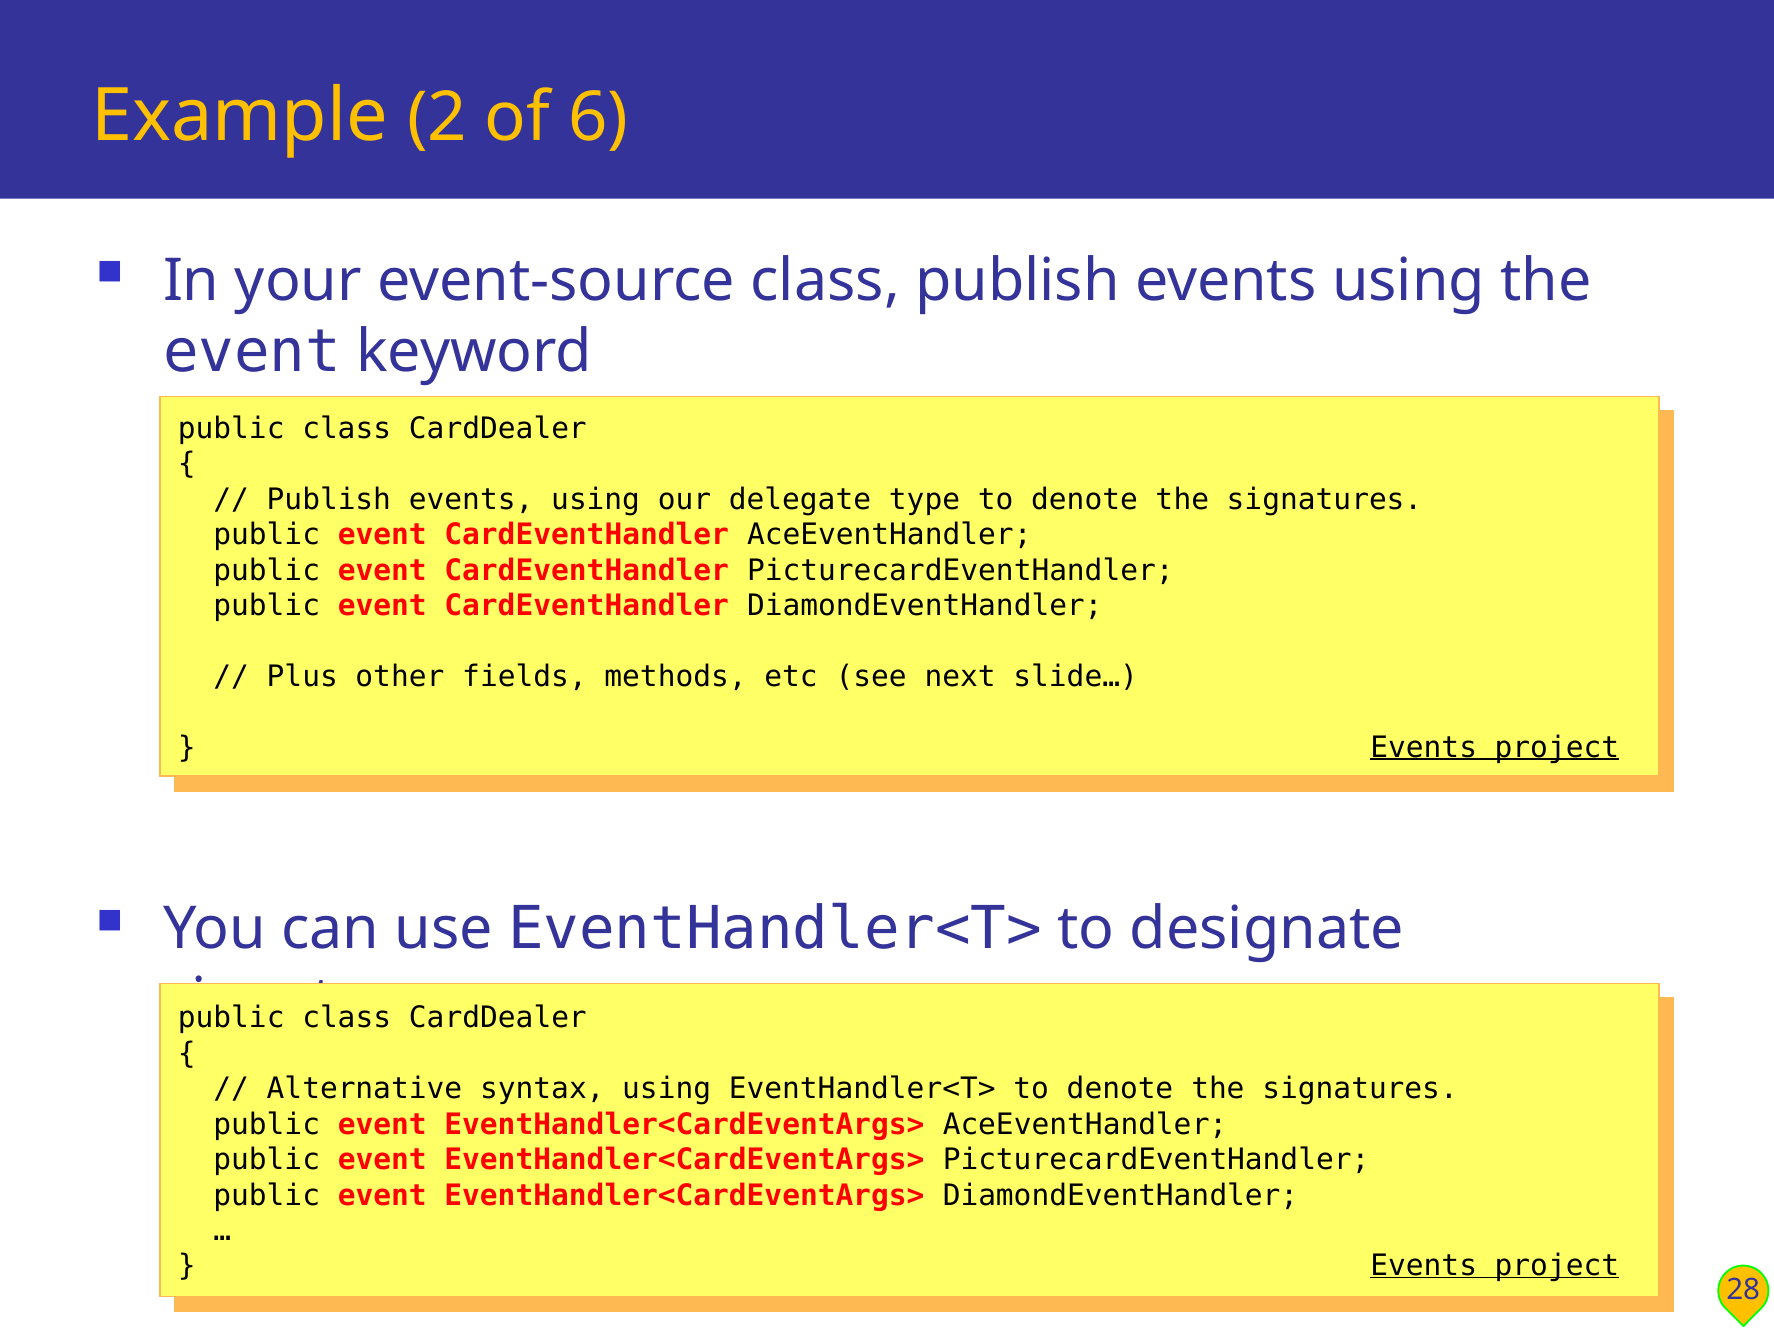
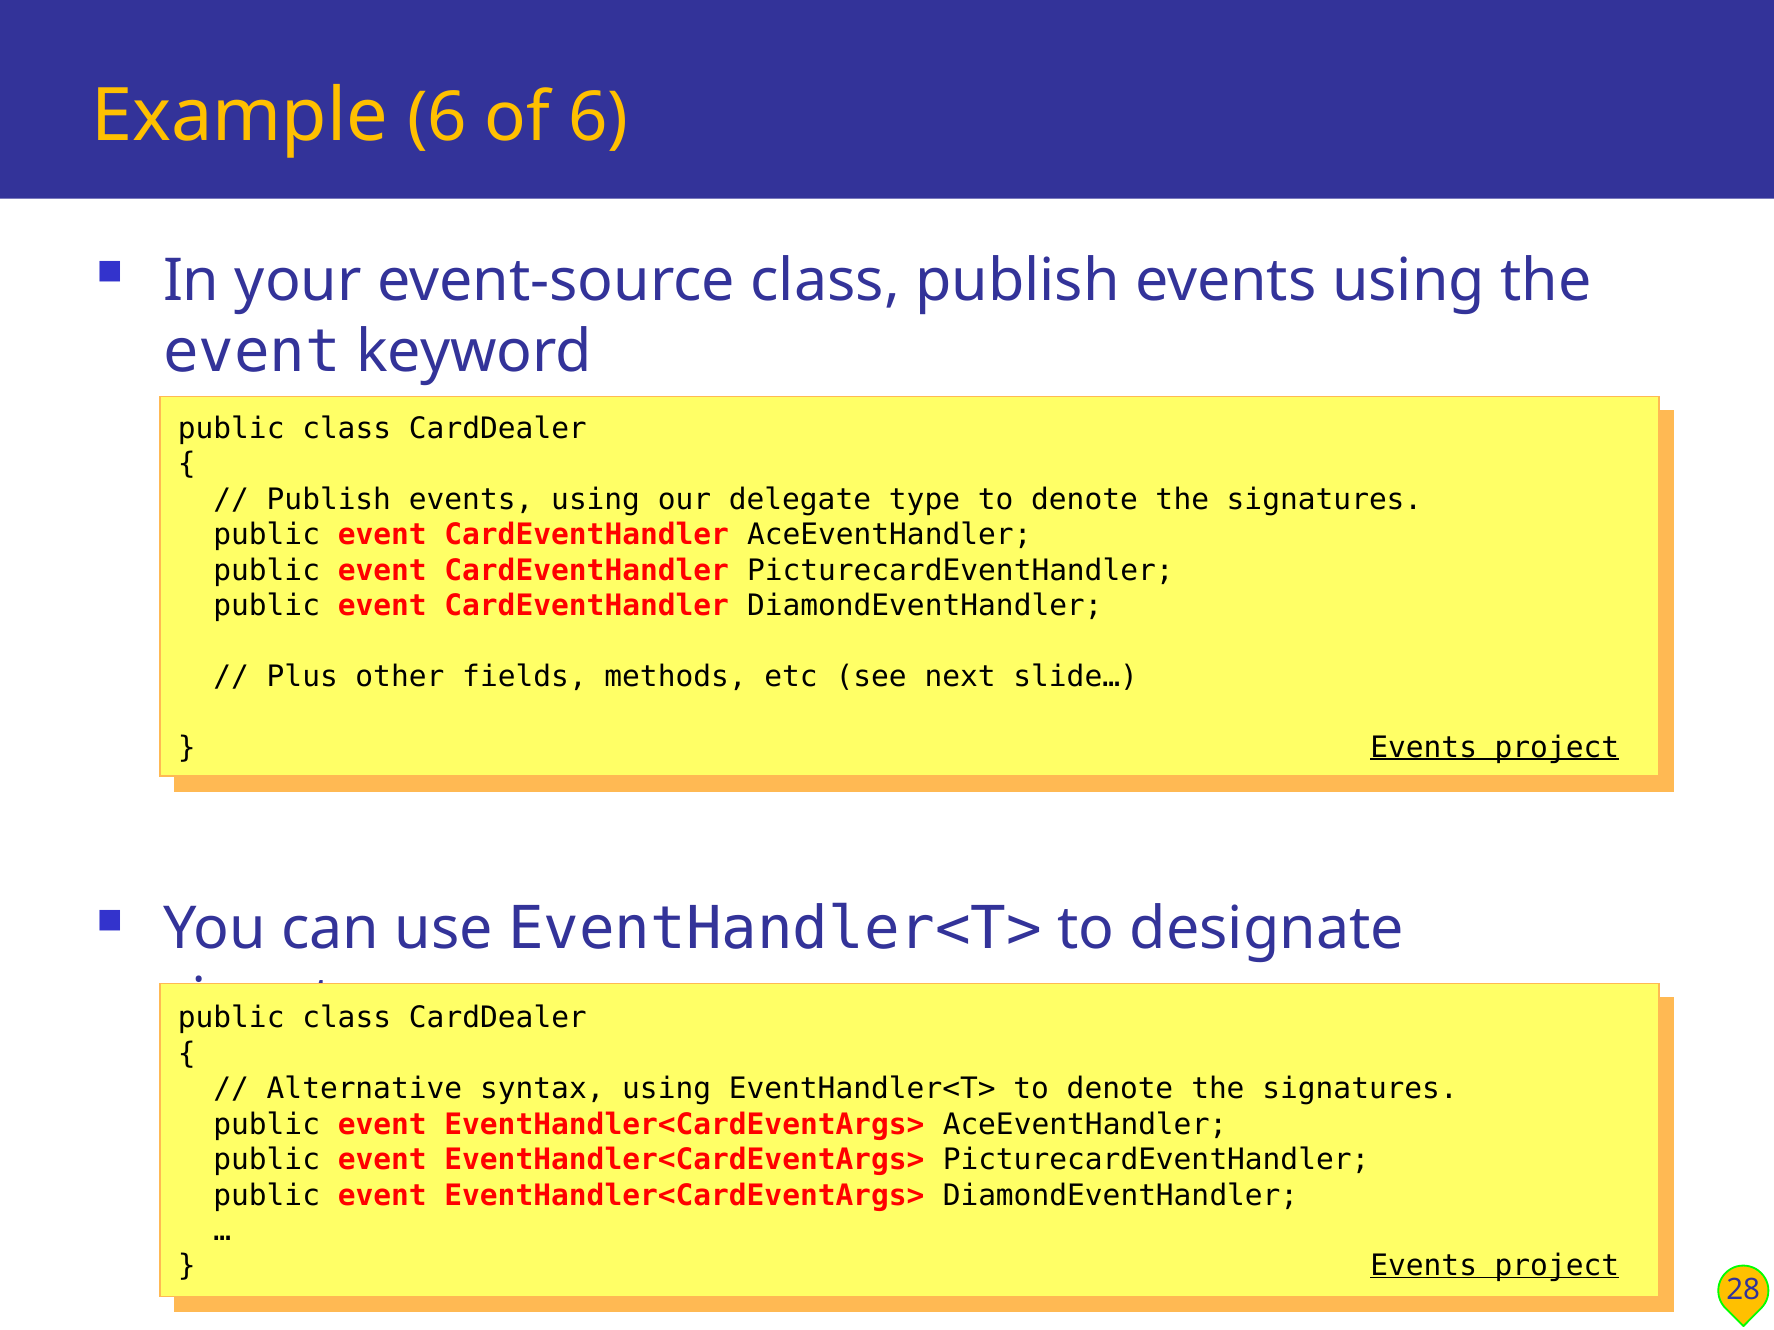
Example 2: 2 -> 6
